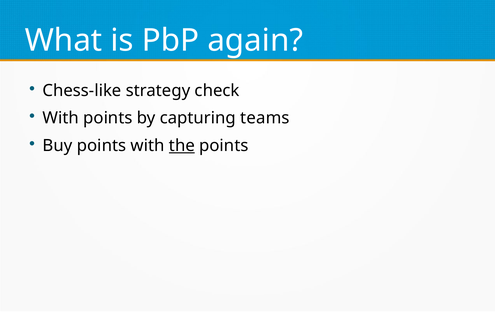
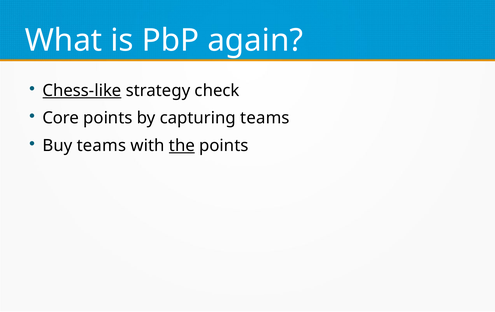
Chess-like underline: none -> present
With at (61, 118): With -> Core
Buy points: points -> teams
